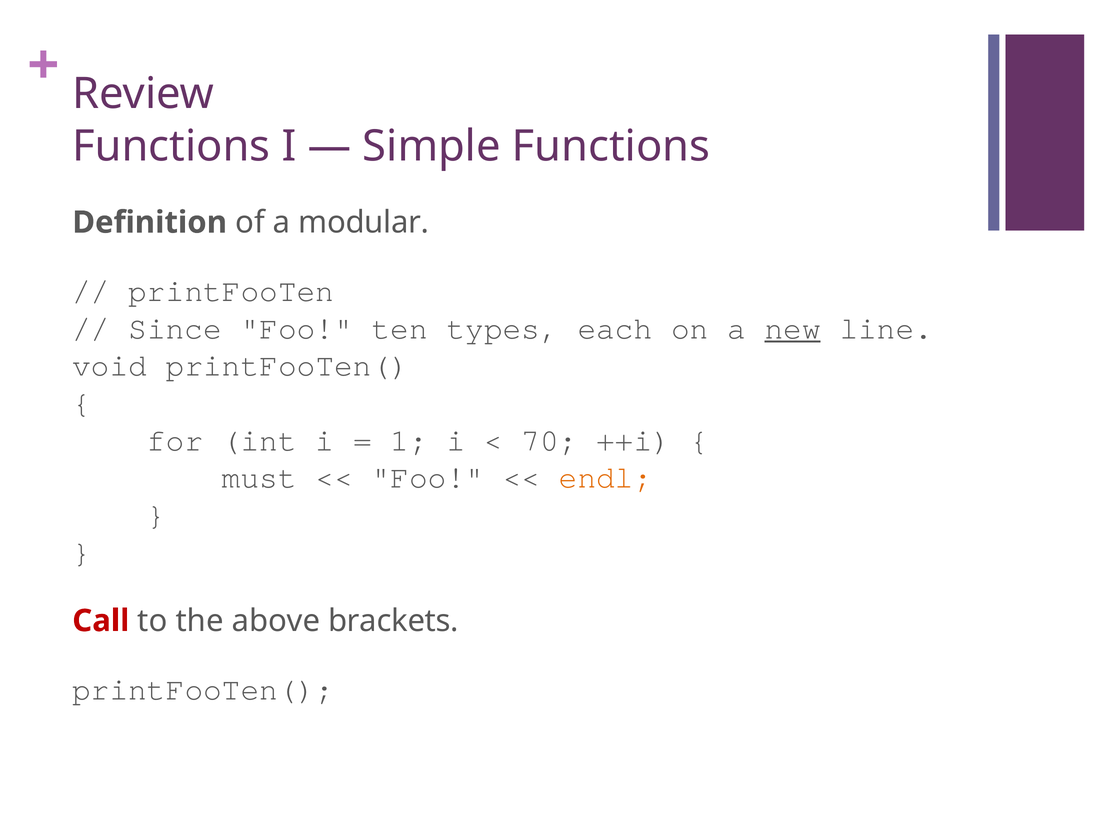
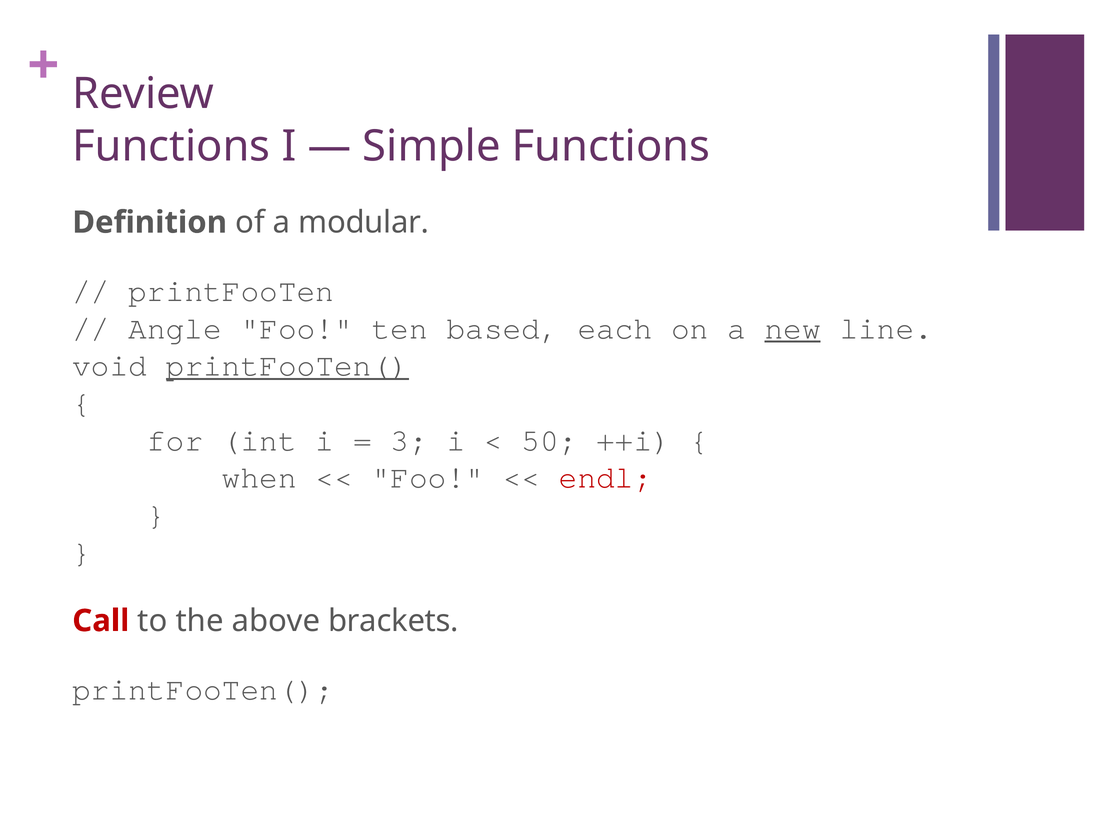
Since: Since -> Angle
types: types -> based
printFooTen( at (287, 366) underline: none -> present
1: 1 -> 3
70: 70 -> 50
must: must -> when
endl colour: orange -> red
